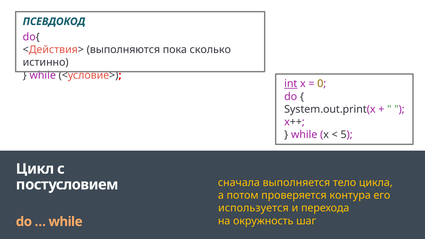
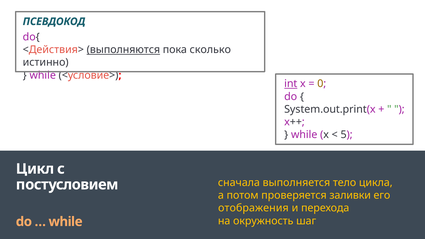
выполняются underline: none -> present
контура: контура -> заливки
используется: используется -> отображения
